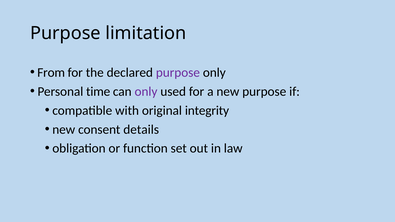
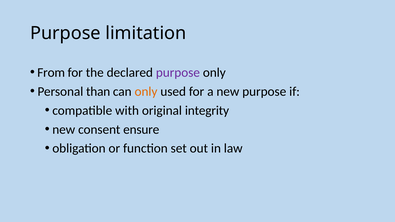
time: time -> than
only at (146, 92) colour: purple -> orange
details: details -> ensure
